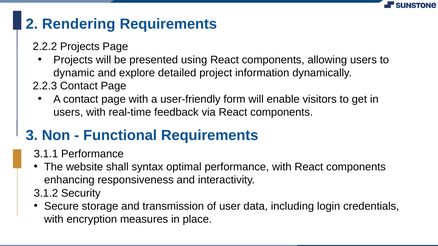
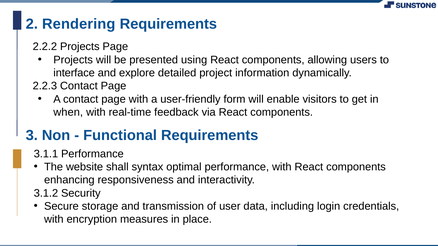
dynamic: dynamic -> interface
users at (68, 112): users -> when
